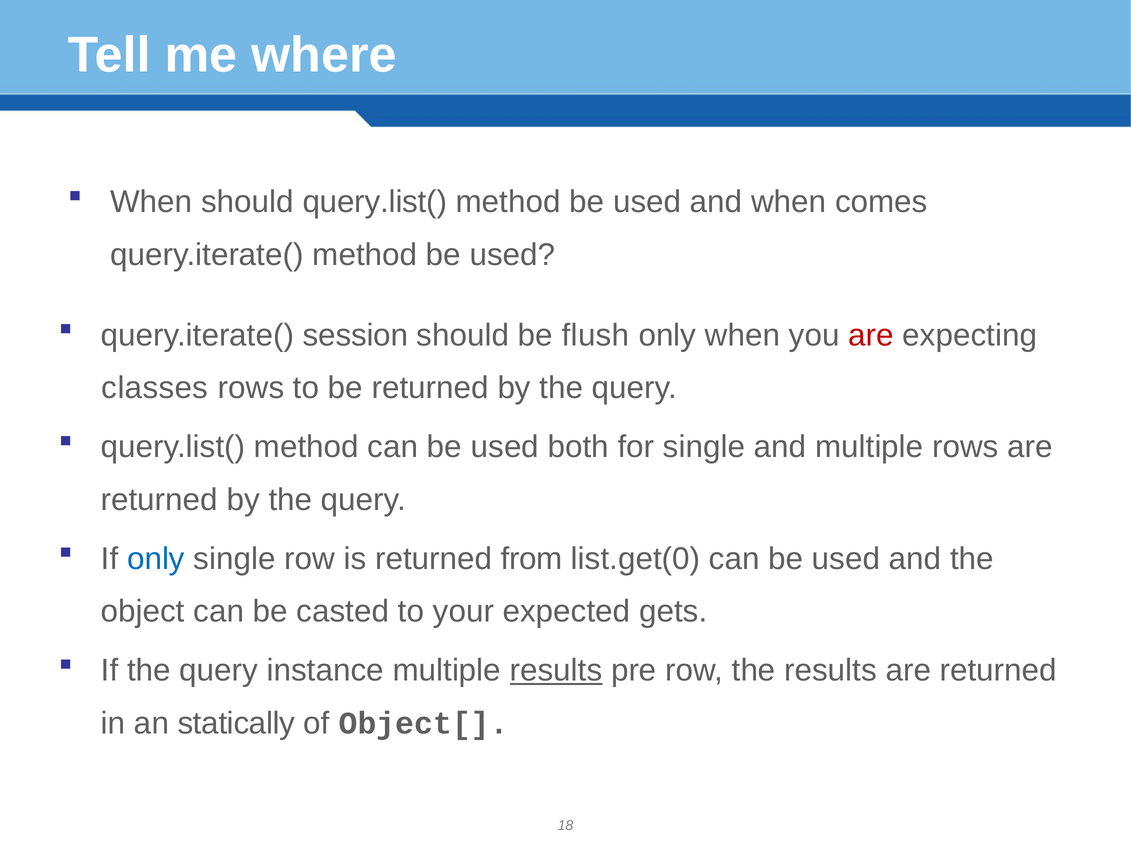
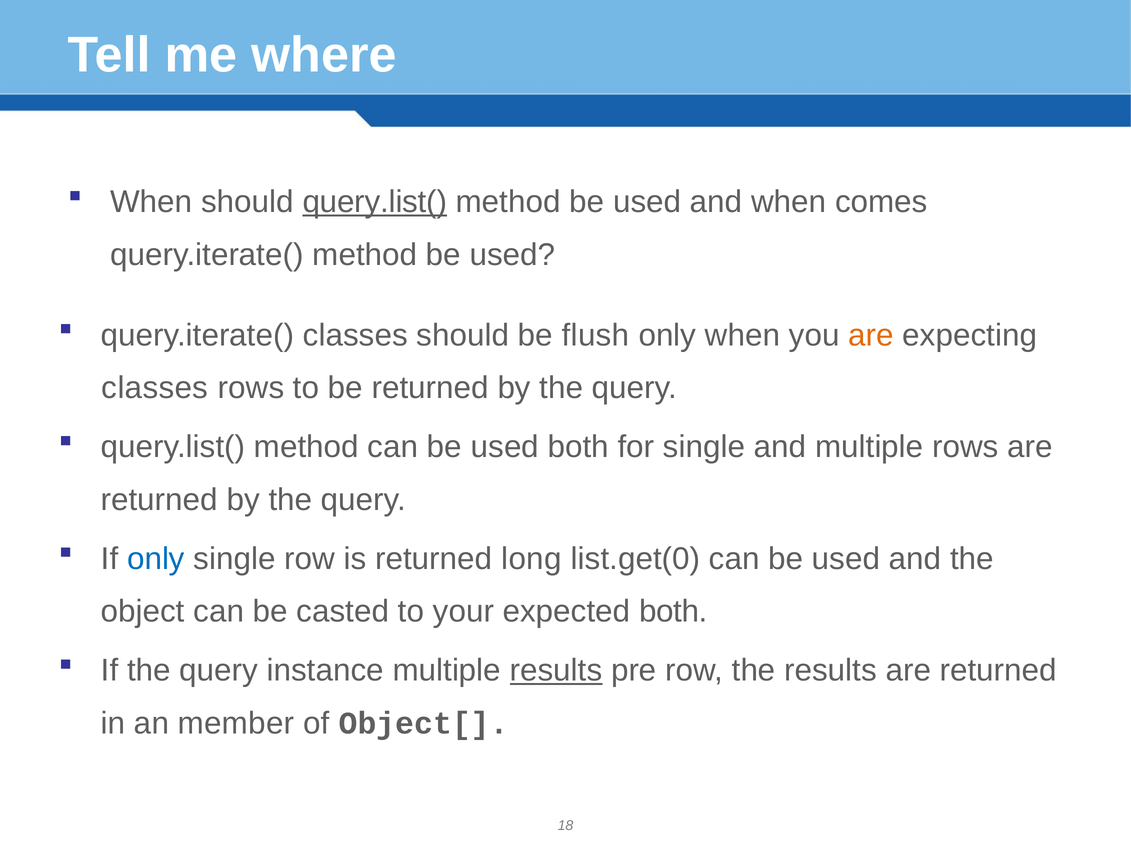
query.list( at (375, 202) underline: none -> present
query.iterate( session: session -> classes
are at (871, 335) colour: red -> orange
from: from -> long
expected gets: gets -> both
statically: statically -> member
